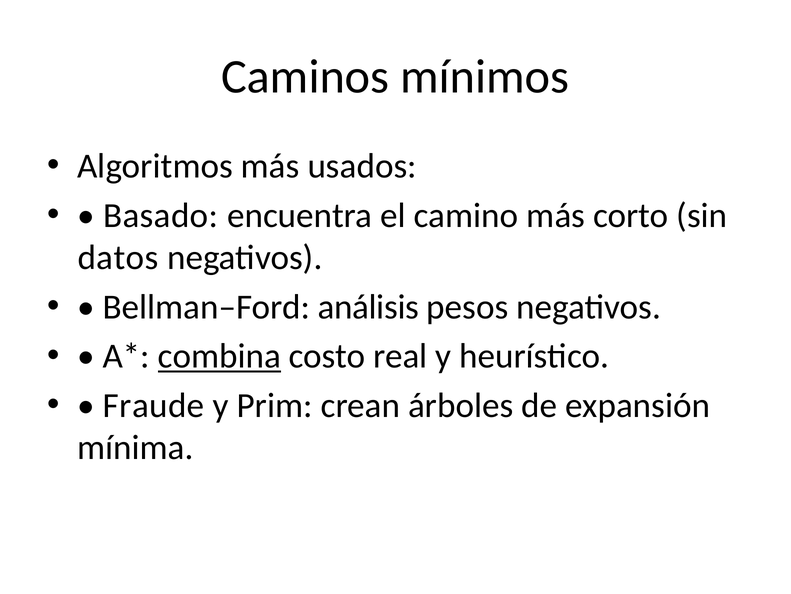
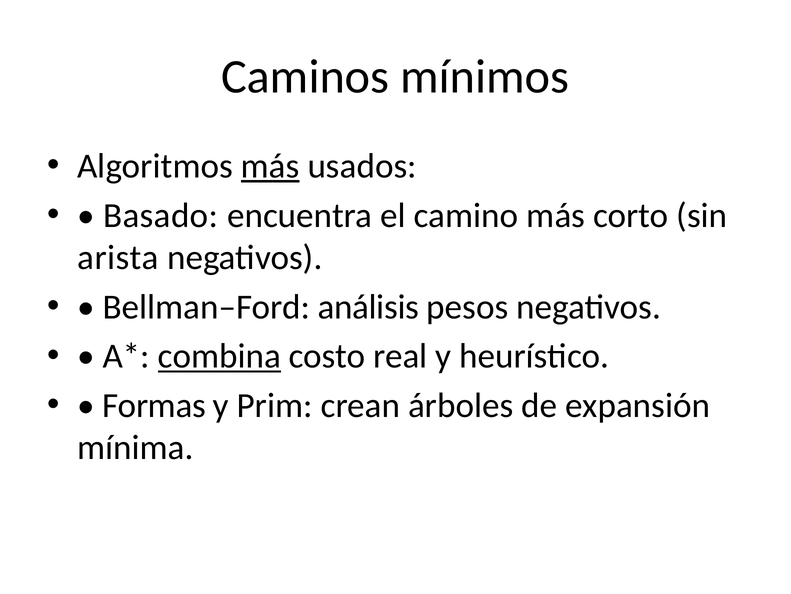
más at (270, 166) underline: none -> present
datos: datos -> arista
Fraude: Fraude -> Formas
